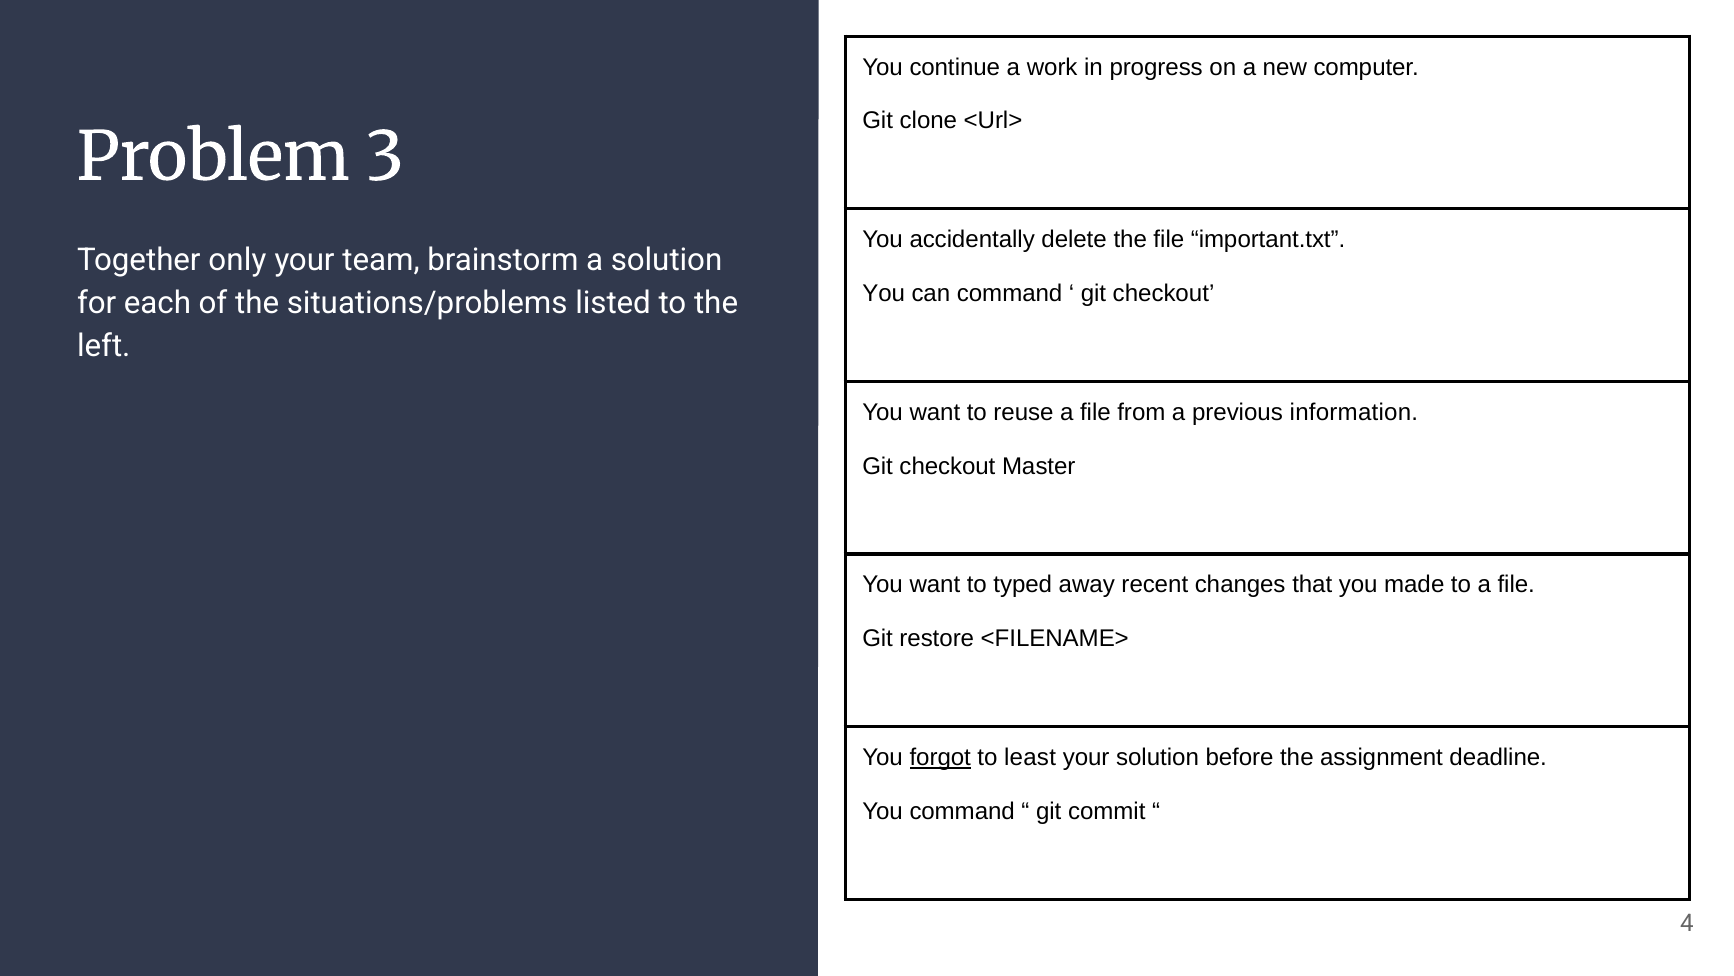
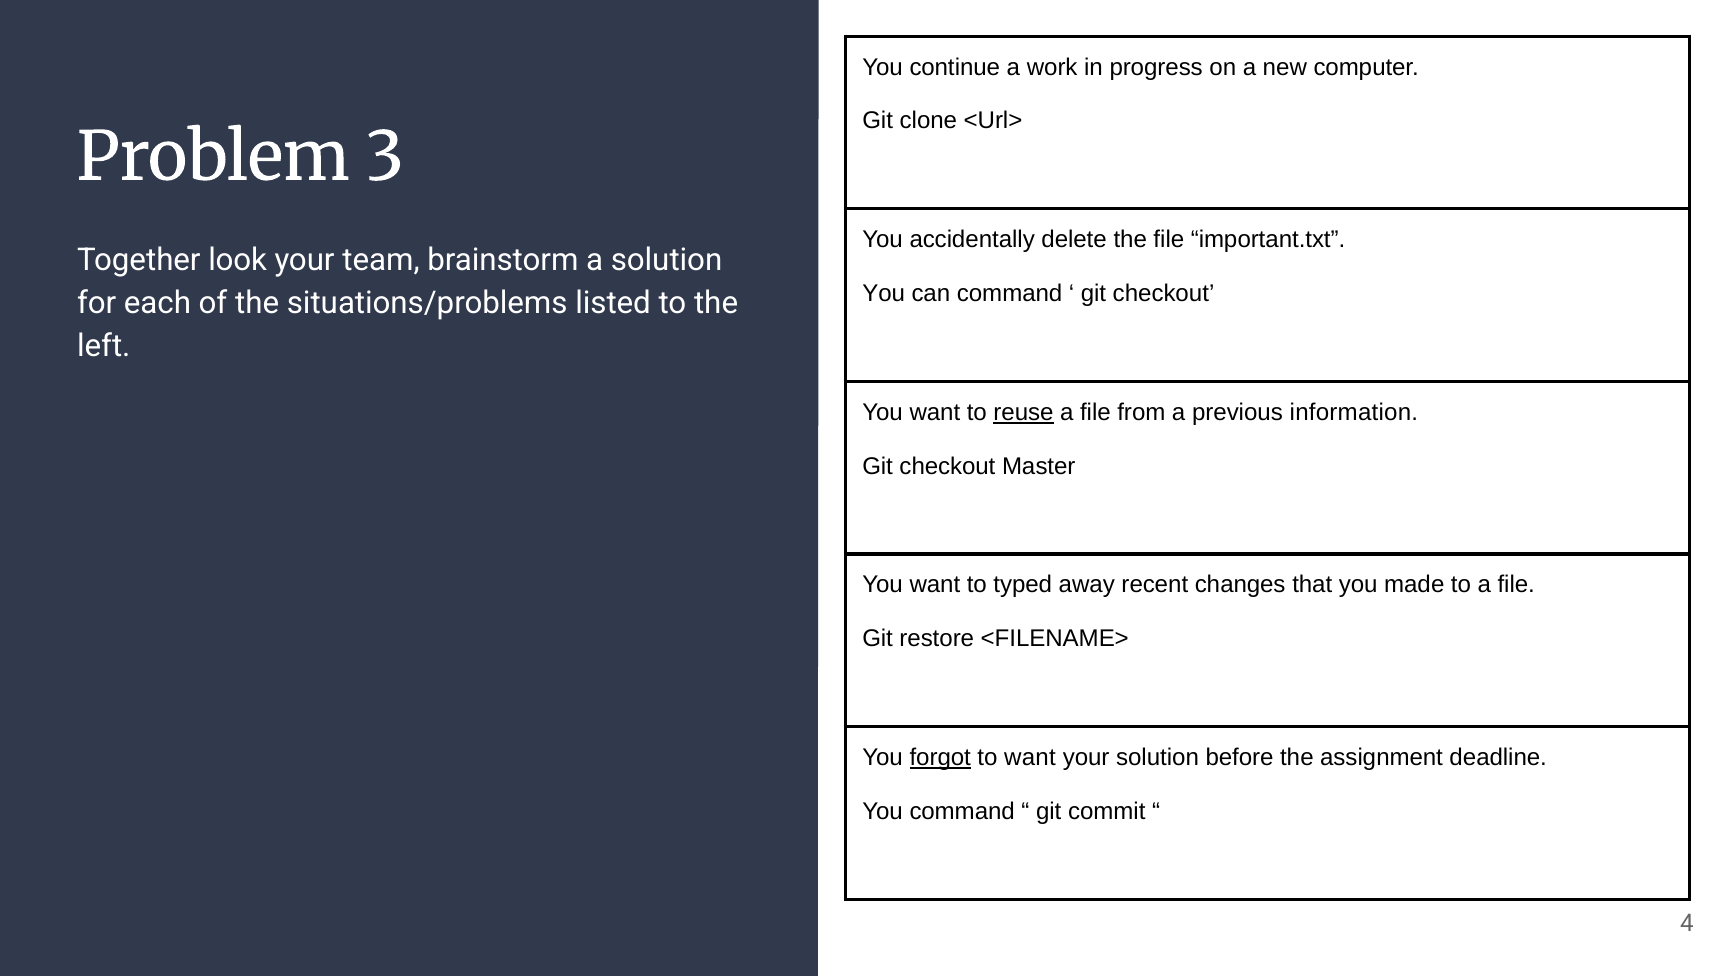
only: only -> look
reuse underline: none -> present
to least: least -> want
